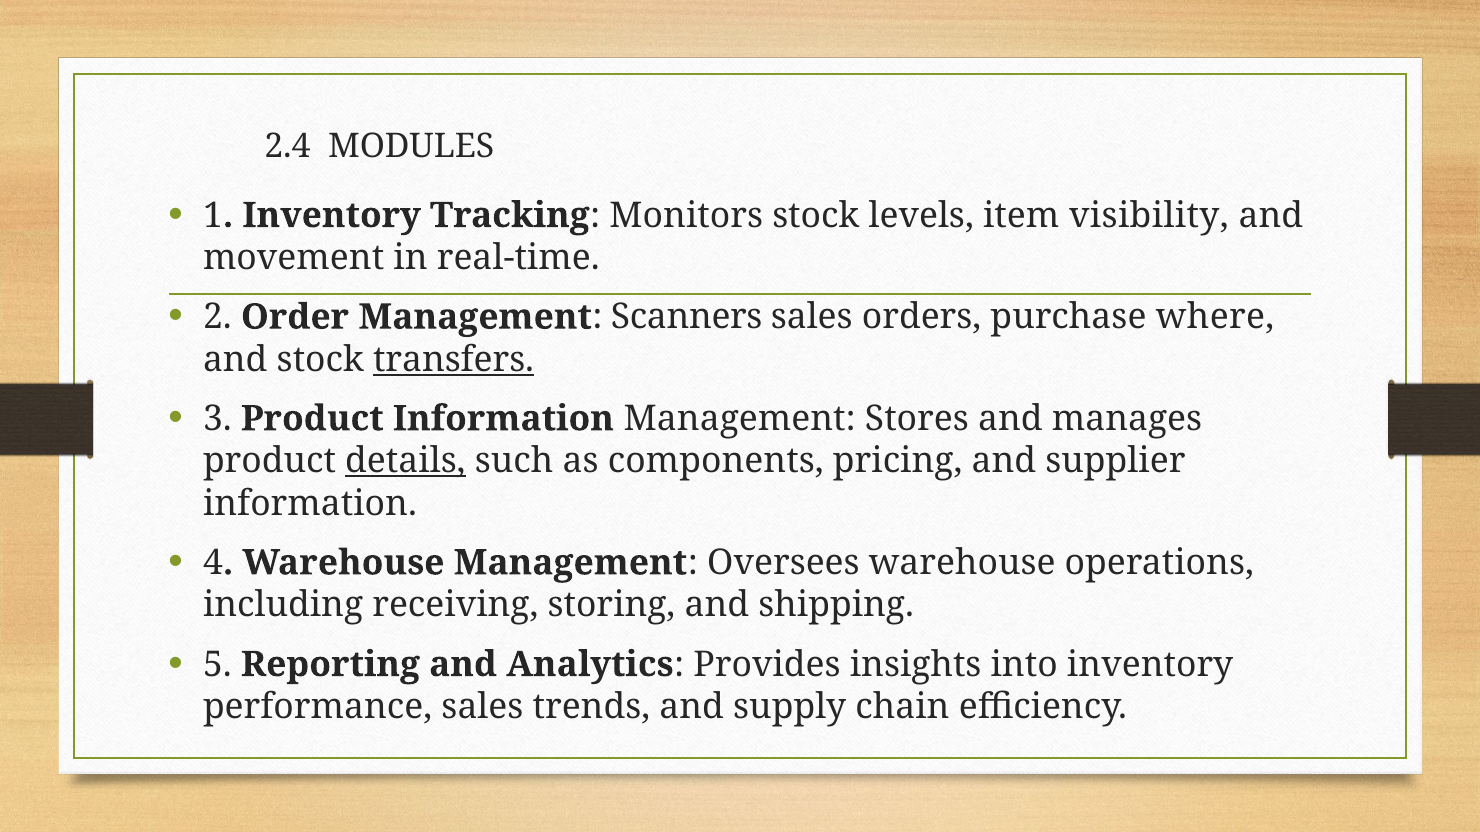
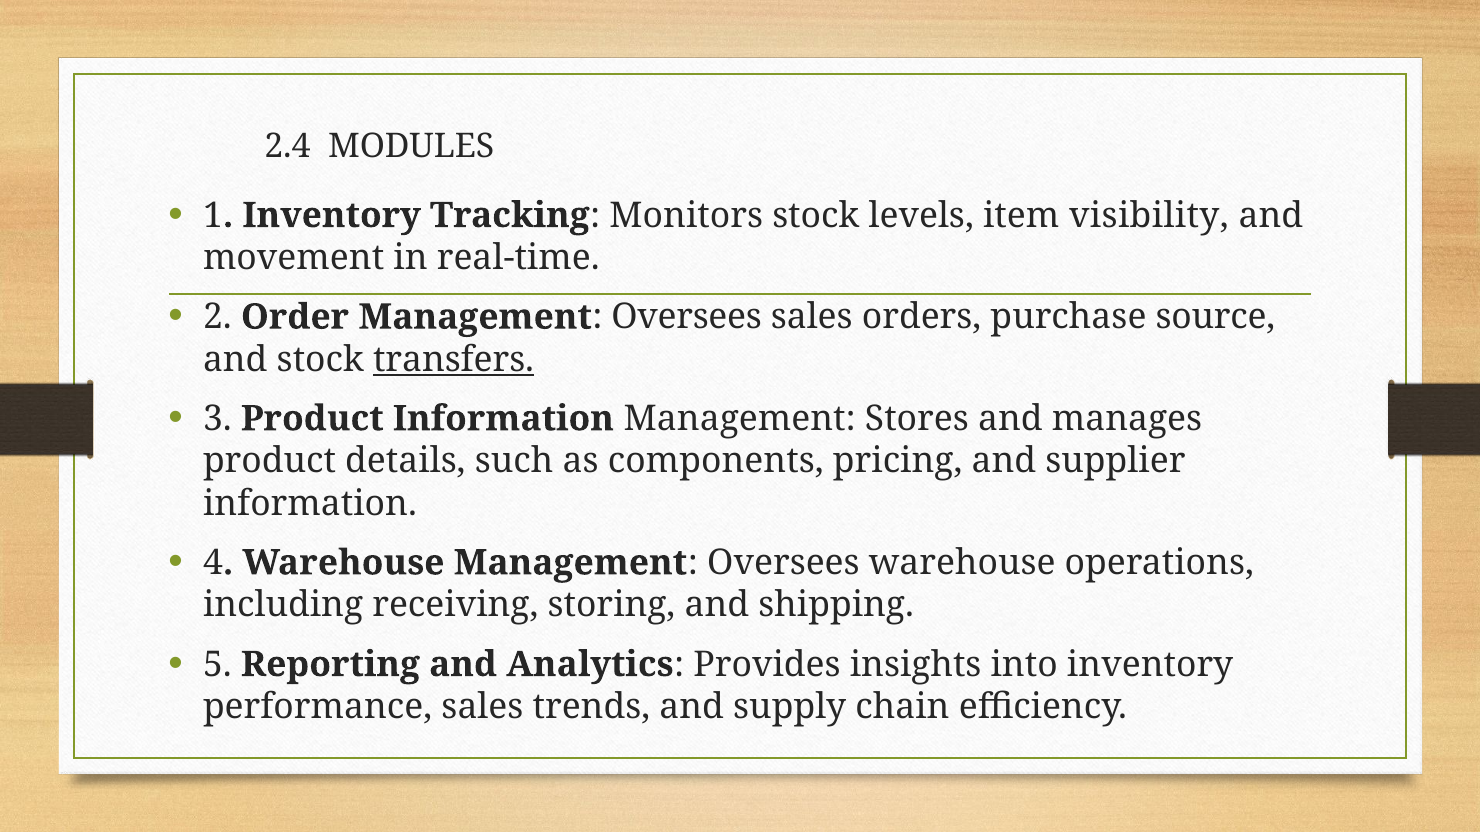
Order Management Scanners: Scanners -> Oversees
where: where -> source
details underline: present -> none
